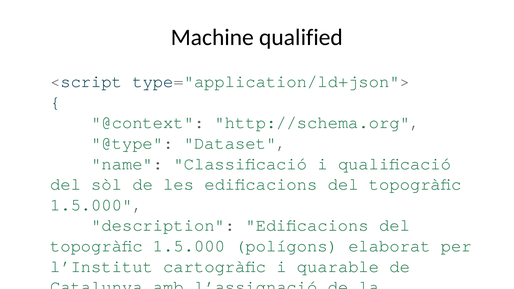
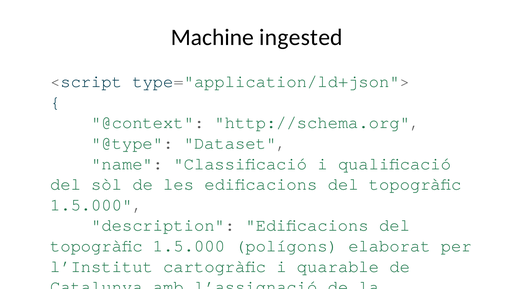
qualified: qualified -> ingested
